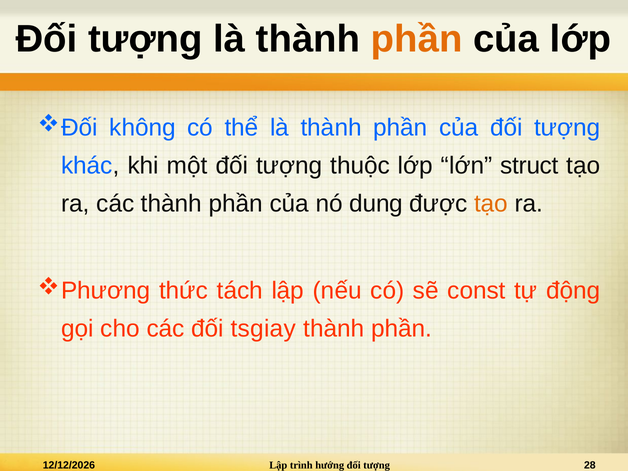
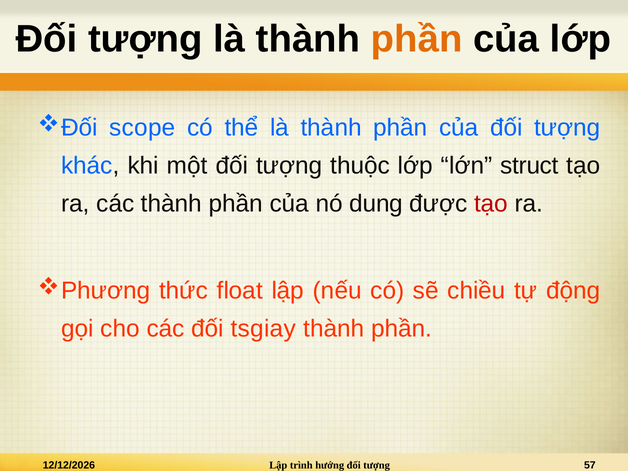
không: không -> scope
tạo at (491, 204) colour: orange -> red
tách: tách -> float
const: const -> chiều
28: 28 -> 57
